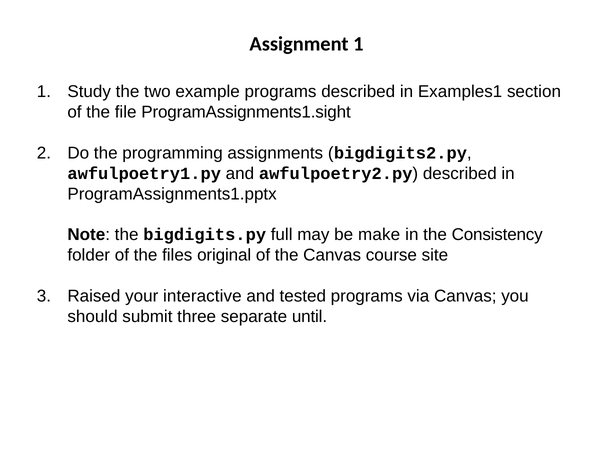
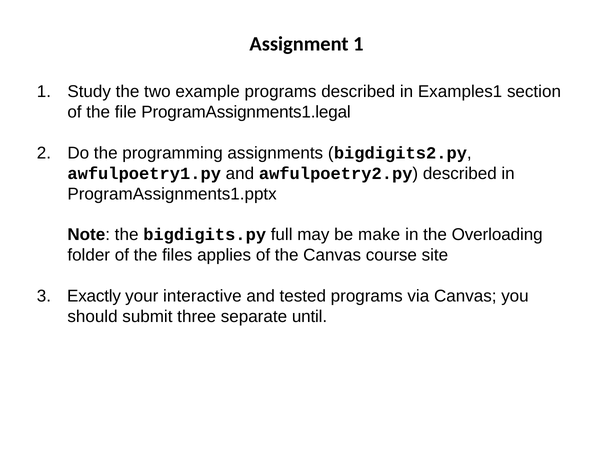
ProgramAssignments1.sight: ProgramAssignments1.sight -> ProgramAssignments1.legal
Consistency: Consistency -> Overloading
original: original -> applies
Raised: Raised -> Exactly
